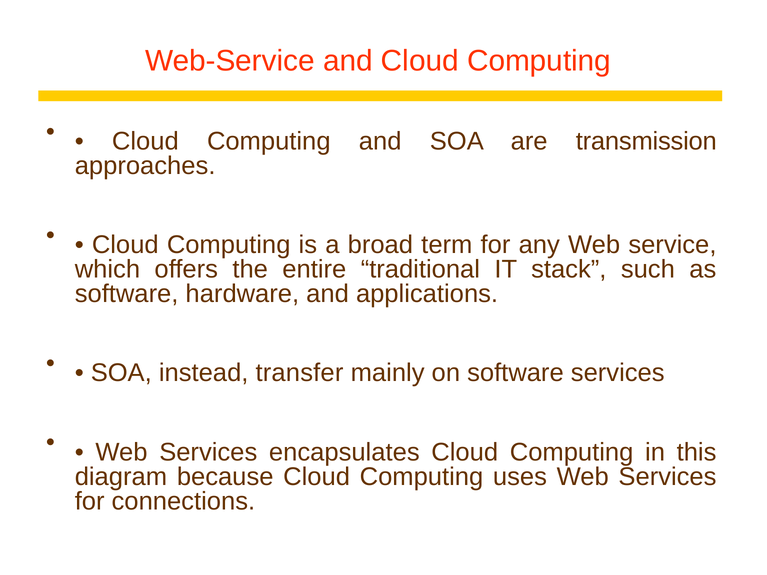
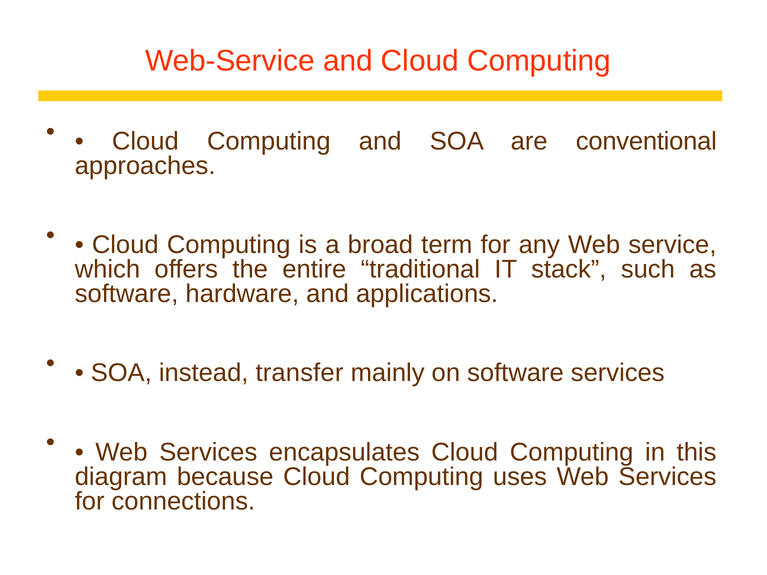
transmission: transmission -> conventional
